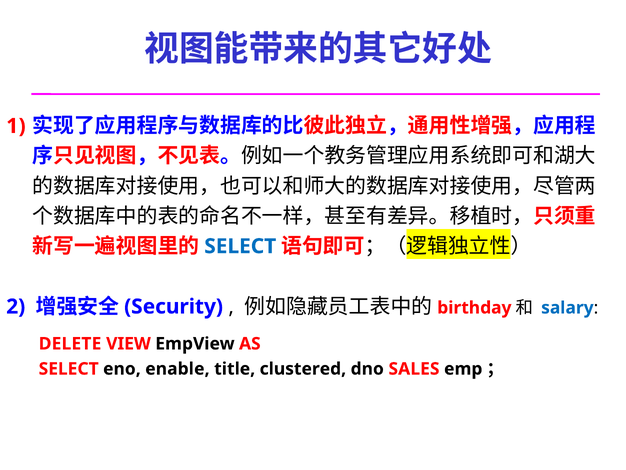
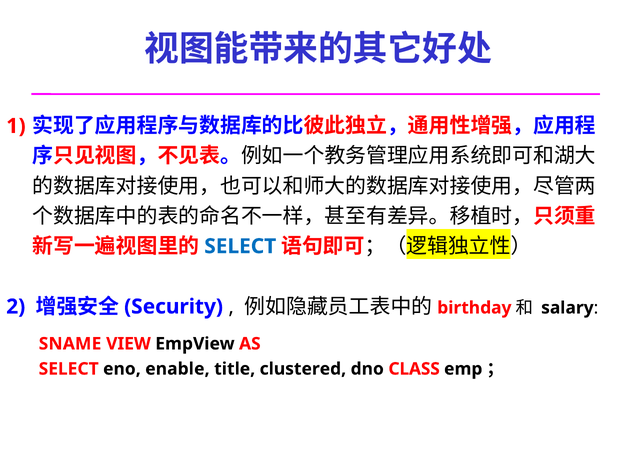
salary colour: blue -> black
DELETE: DELETE -> SNAME
SALES: SALES -> CLASS
